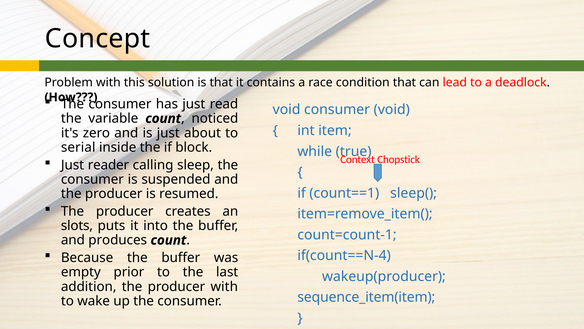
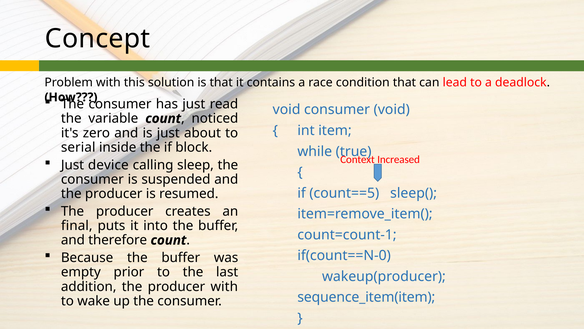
Chopstick: Chopstick -> Increased
reader: reader -> device
count==1: count==1 -> count==5
slots: slots -> final
produces: produces -> therefore
if(count==N-4: if(count==N-4 -> if(count==N-0
